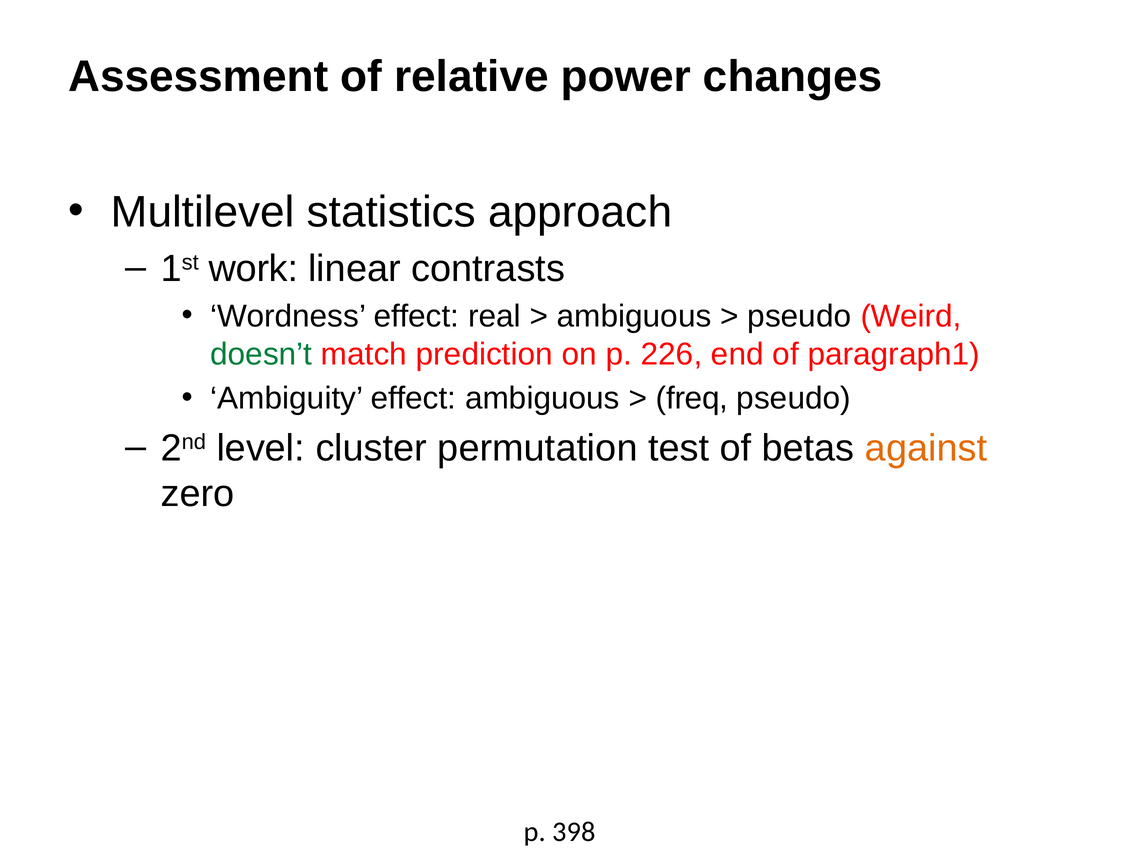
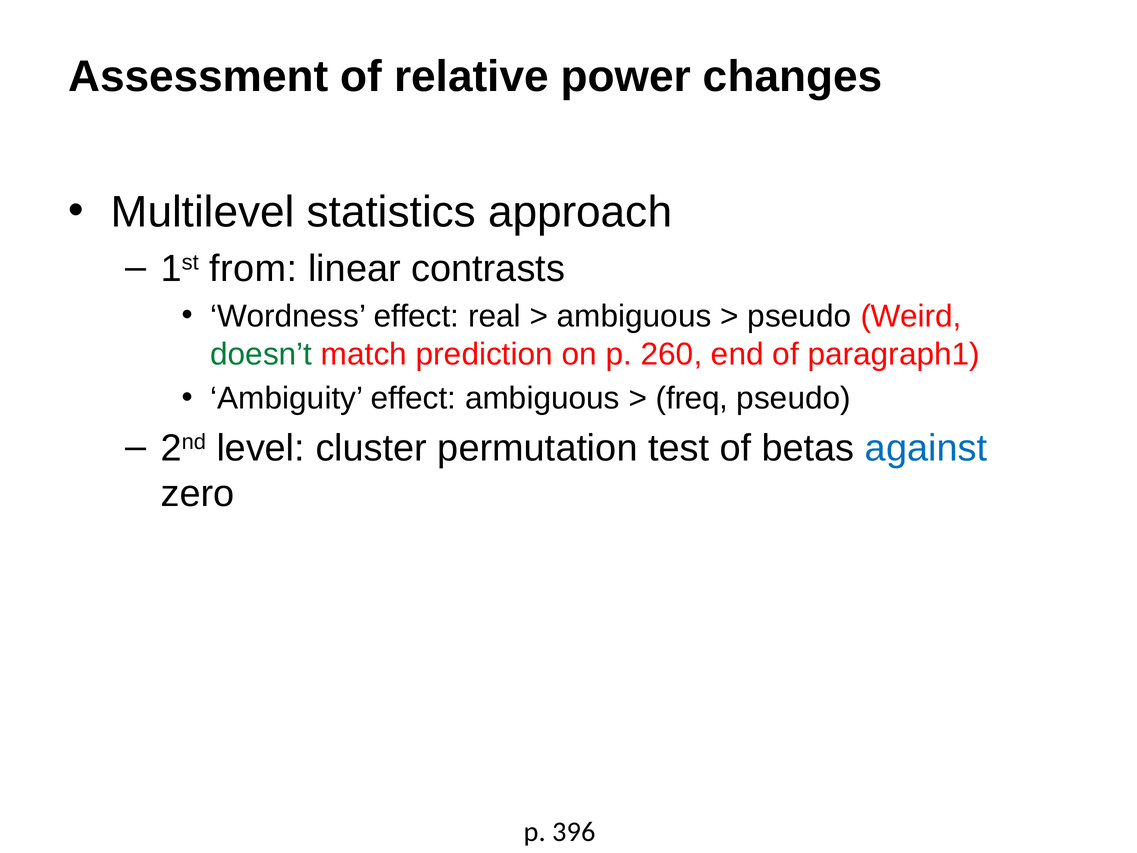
work: work -> from
226: 226 -> 260
against colour: orange -> blue
398: 398 -> 396
